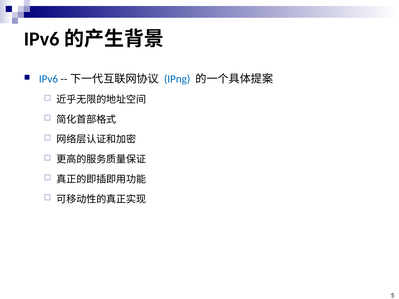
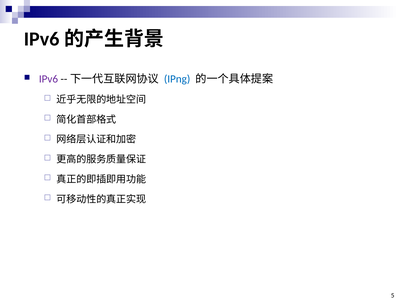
IPv6 colour: blue -> purple
